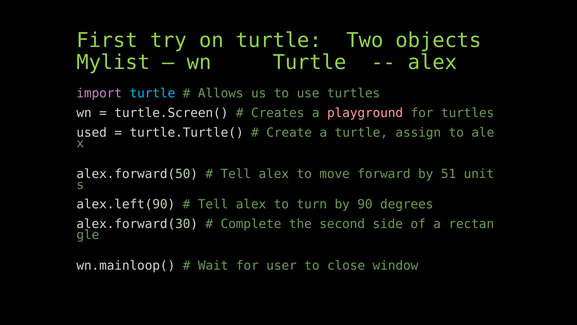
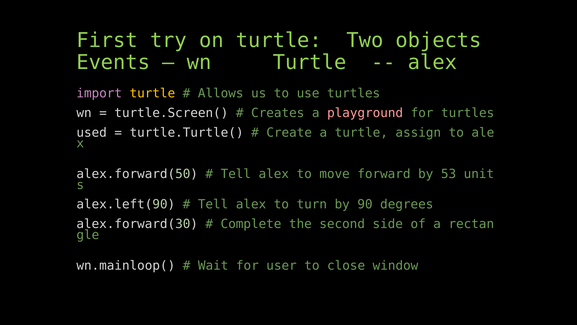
Mylist: Mylist -> Events
turtle at (152, 93) colour: light blue -> yellow
51: 51 -> 53
